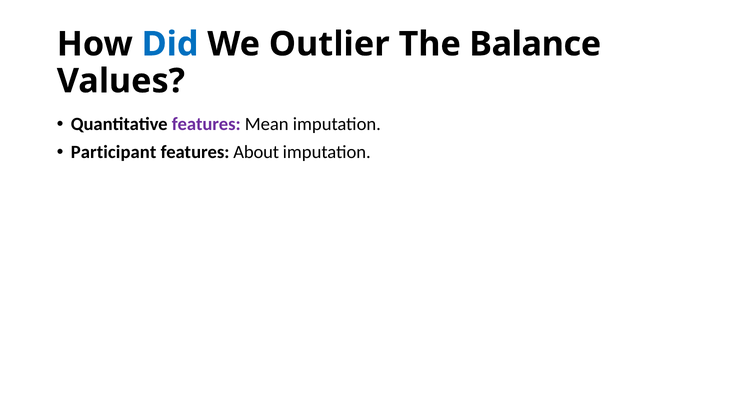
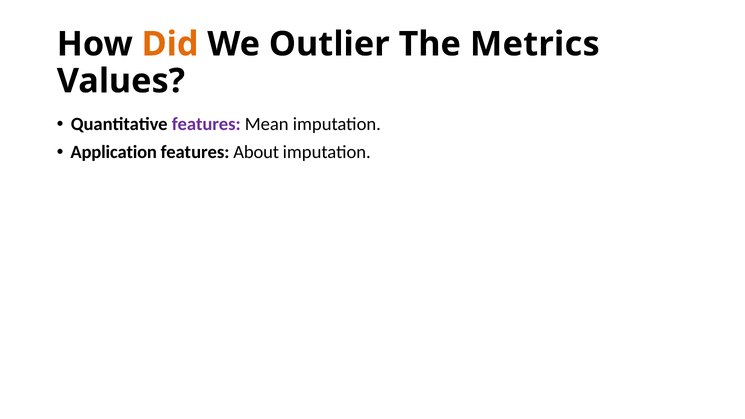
Did colour: blue -> orange
Balance: Balance -> Metrics
Participant: Participant -> Application
